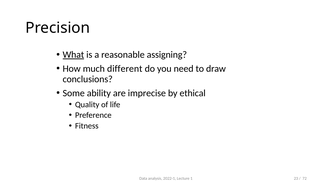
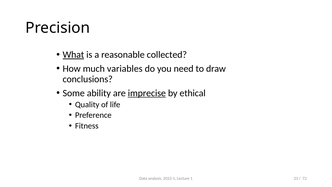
assigning: assigning -> collected
different: different -> variables
imprecise underline: none -> present
